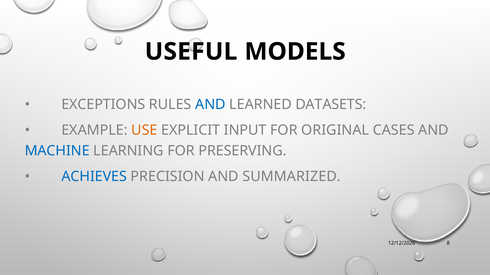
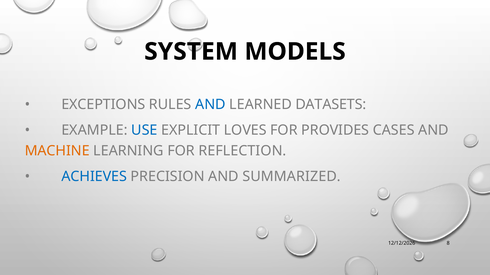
USEFUL: USEFUL -> SYSTEM
USE colour: orange -> blue
INPUT: INPUT -> LOVES
ORIGINAL: ORIGINAL -> PROVIDES
MACHINE colour: blue -> orange
PRESERVING: PRESERVING -> REFLECTION
